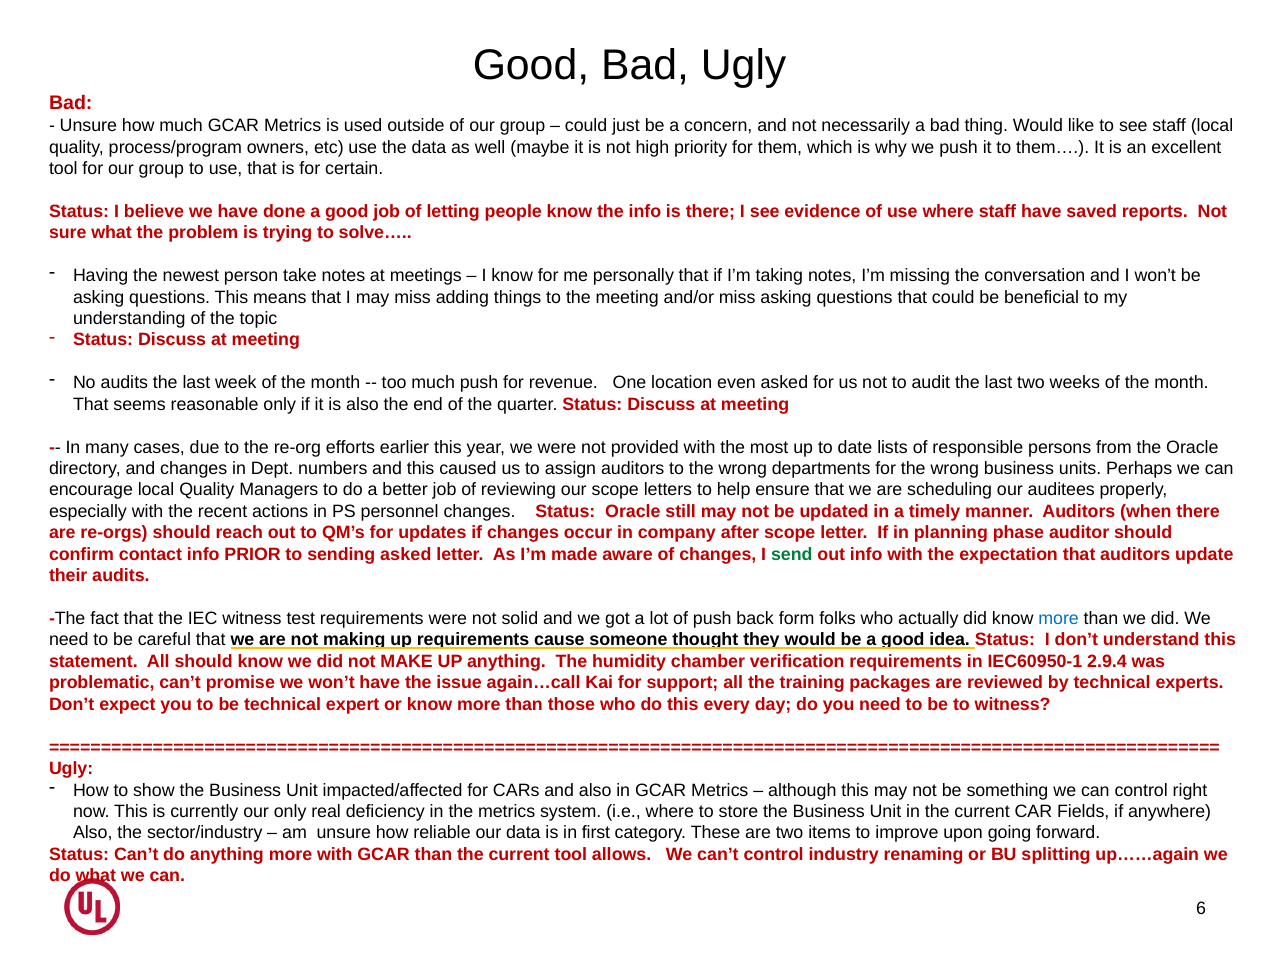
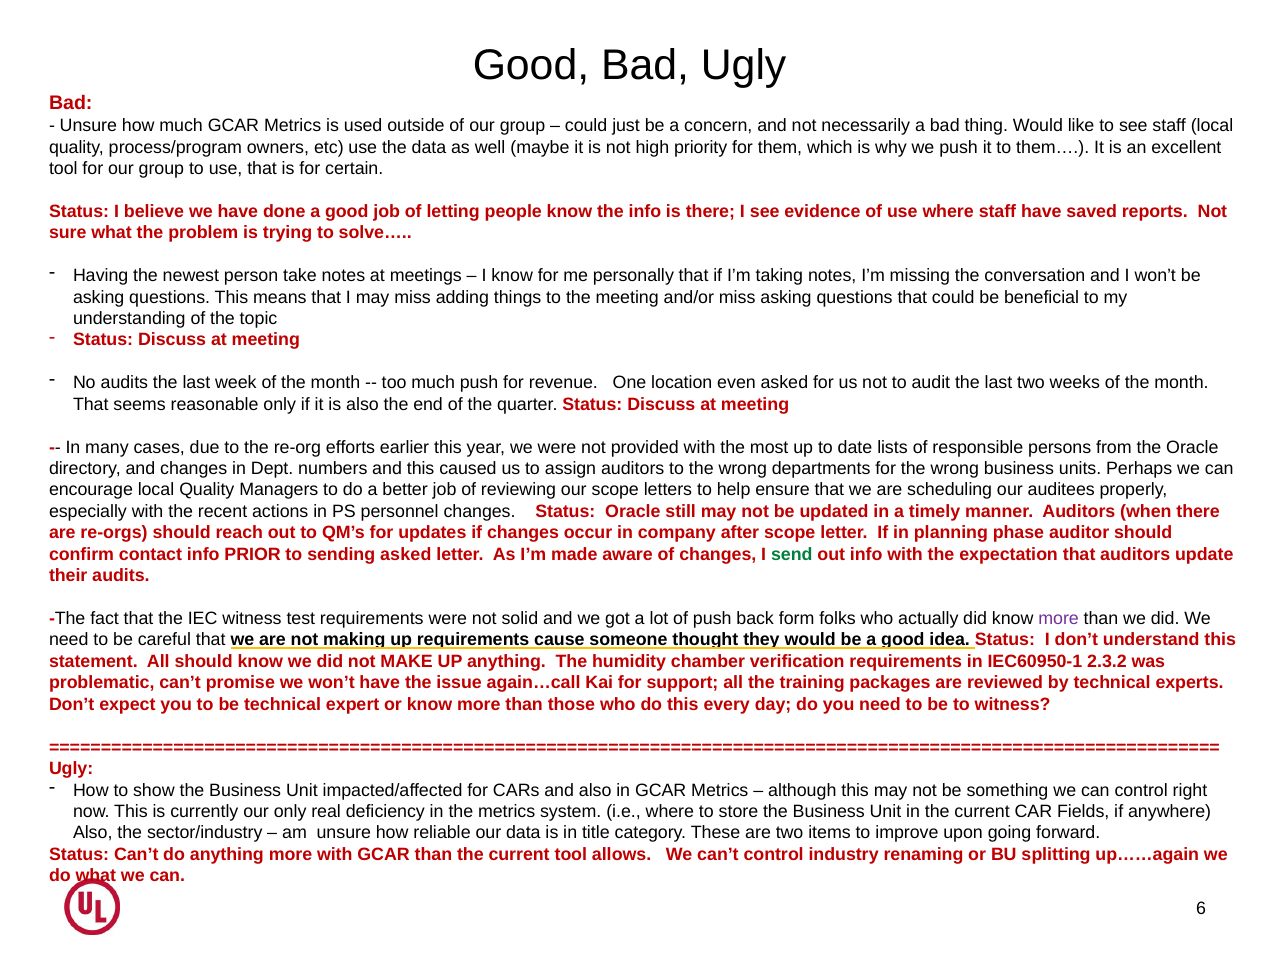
more at (1059, 618) colour: blue -> purple
2.9.4: 2.9.4 -> 2.3.2
first: first -> title
